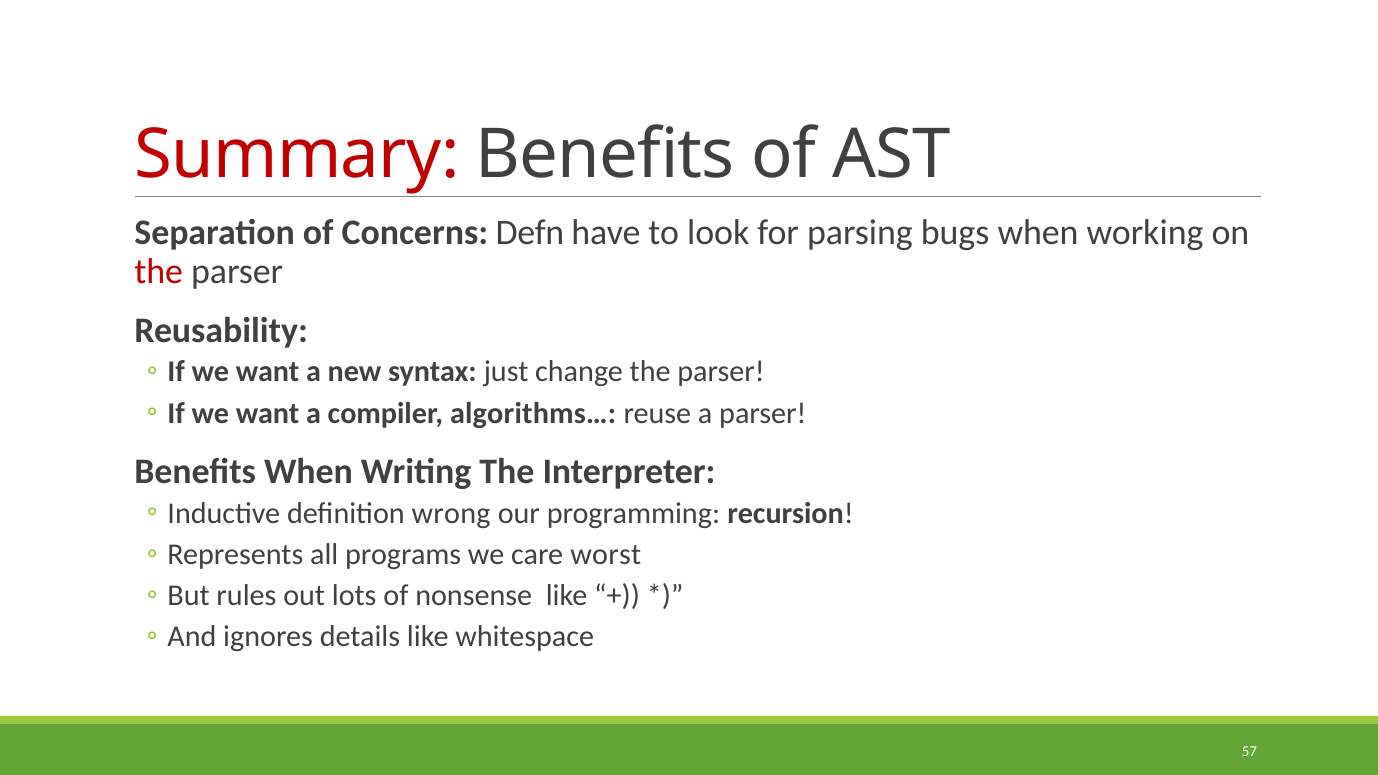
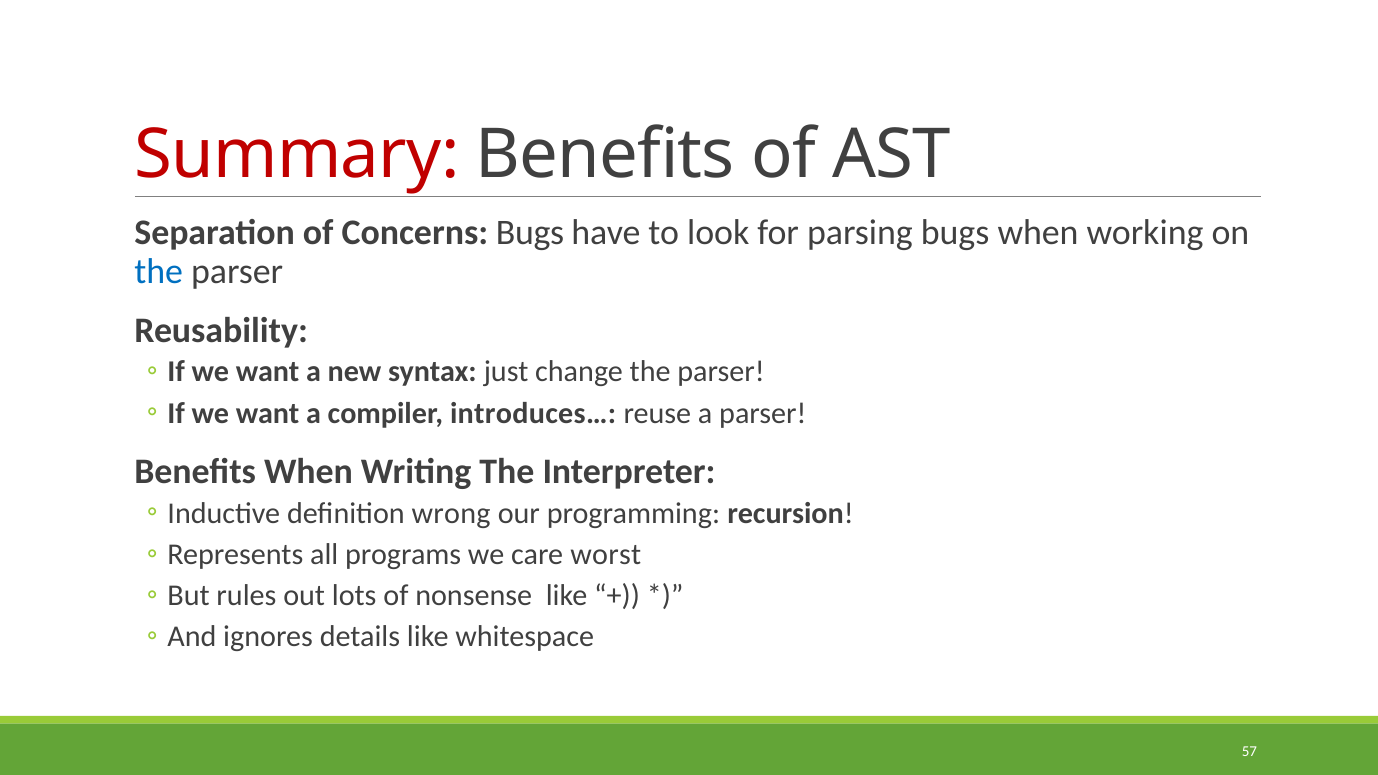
Concerns Defn: Defn -> Bugs
the at (159, 272) colour: red -> blue
algorithms…: algorithms… -> introduces…
